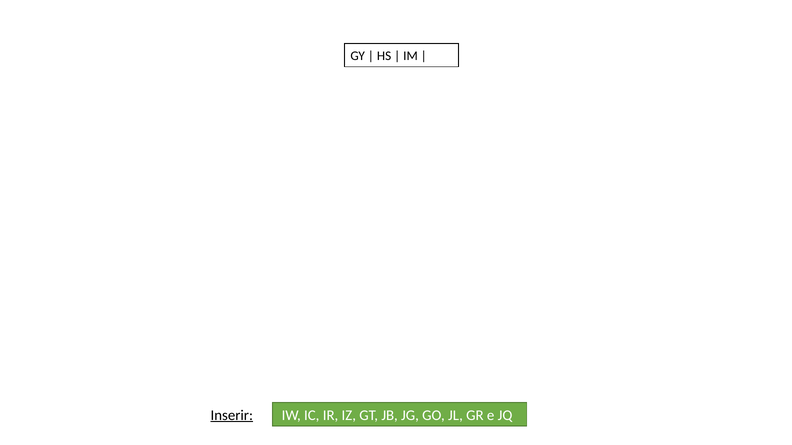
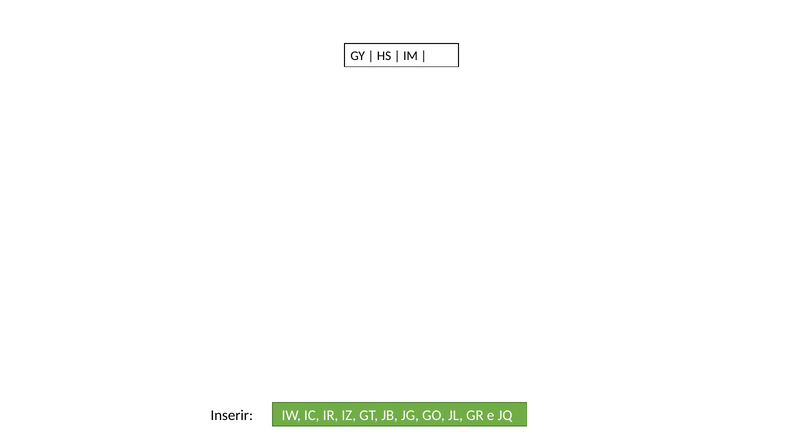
Inserir underline: present -> none
